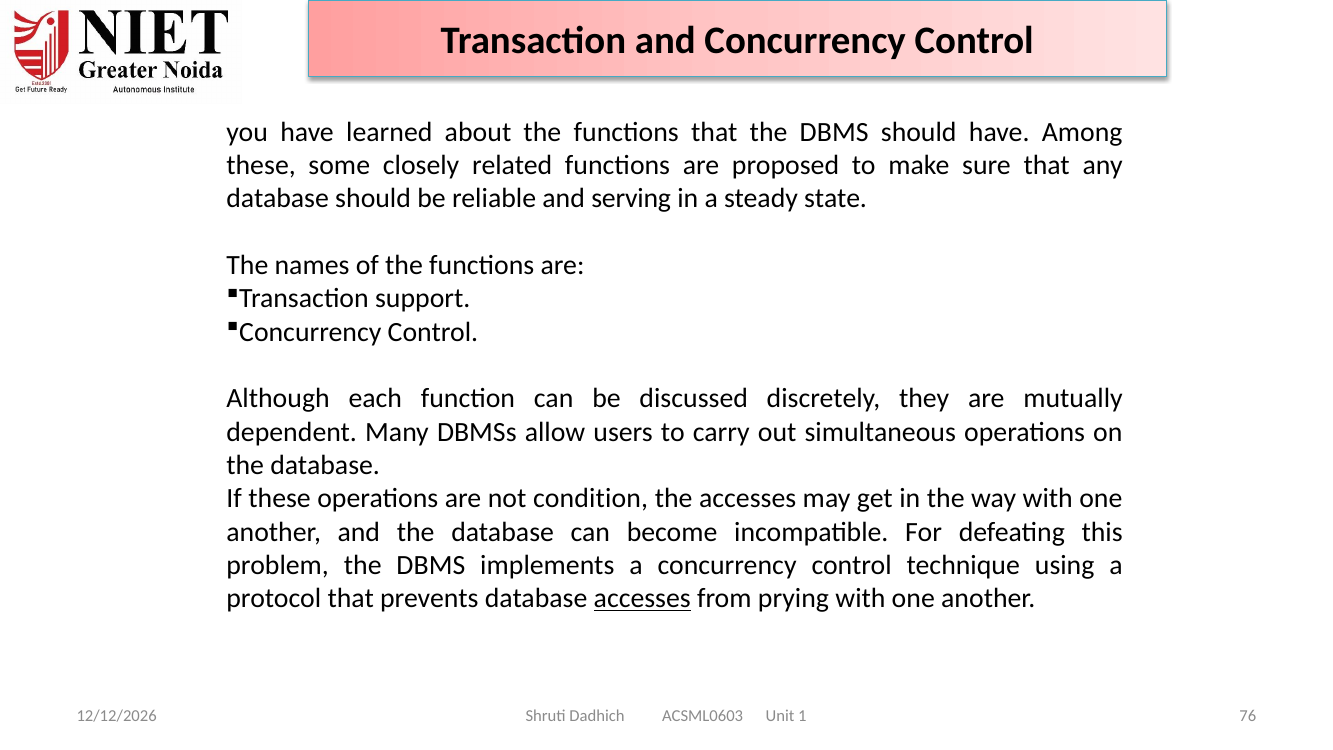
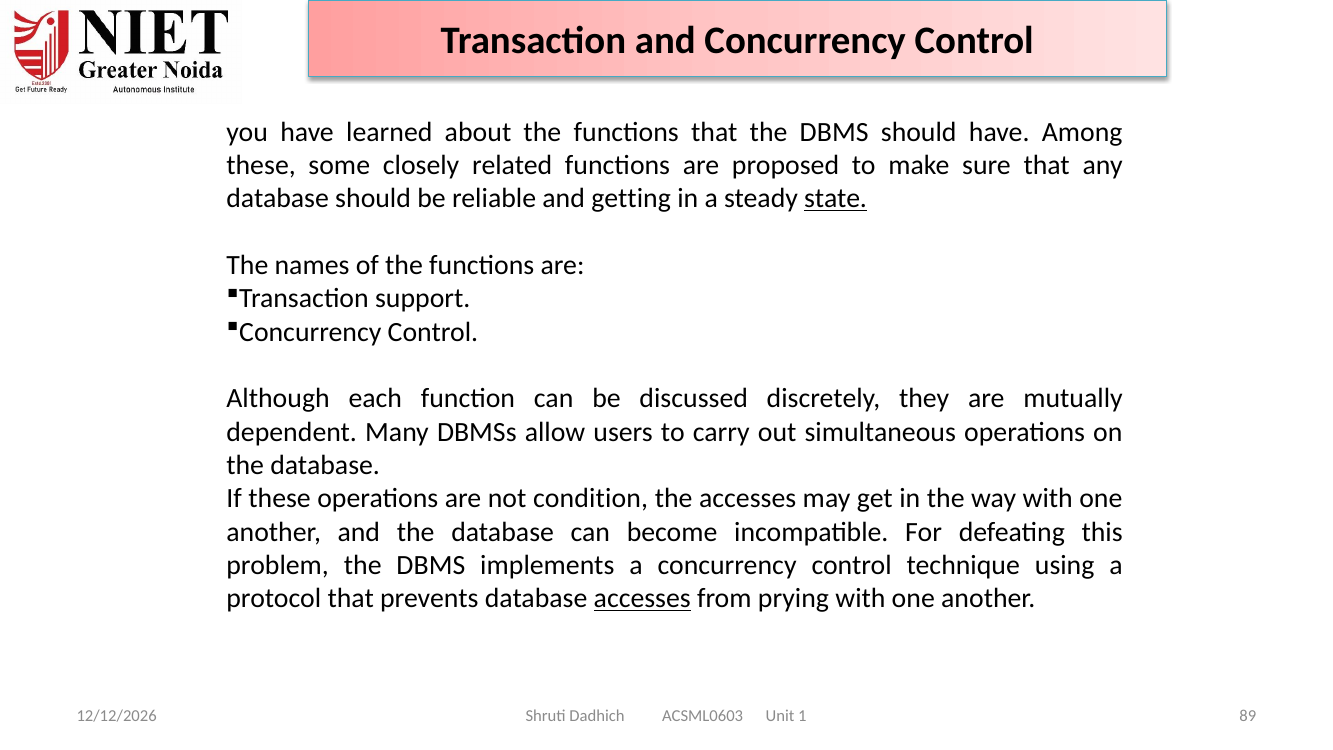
serving: serving -> getting
state underline: none -> present
76: 76 -> 89
